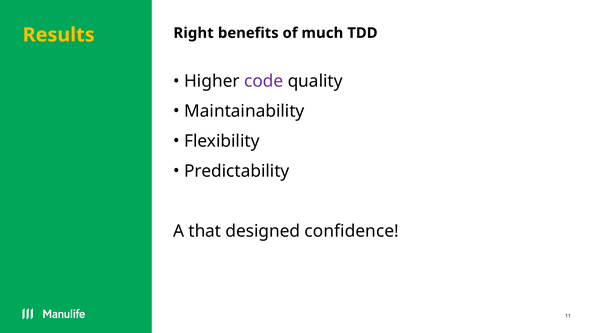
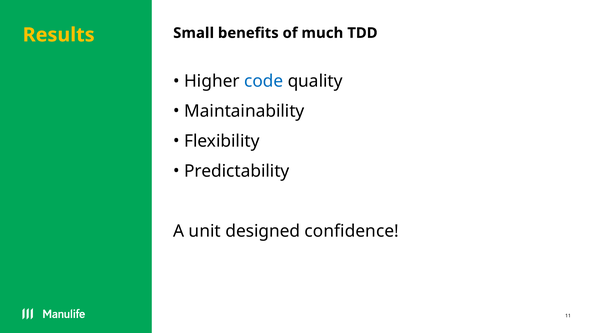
Right: Right -> Small
code colour: purple -> blue
that: that -> unit
